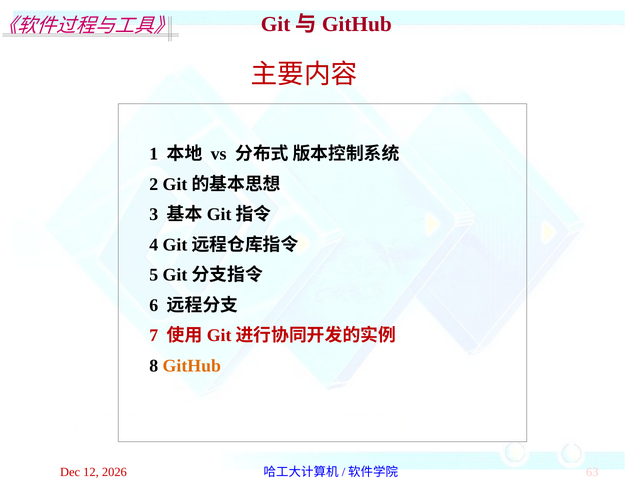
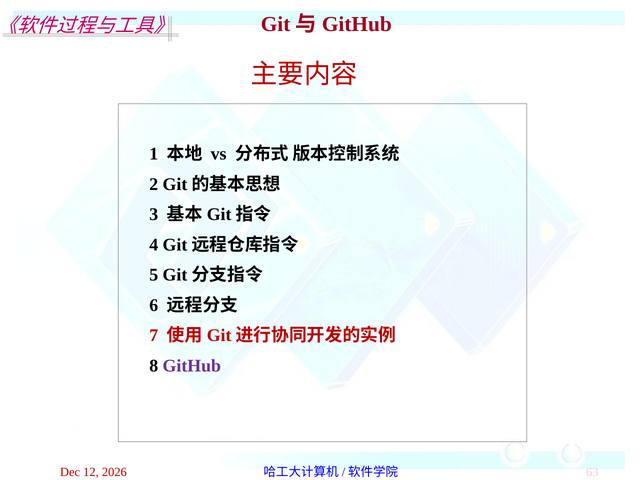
GitHub colour: orange -> purple
